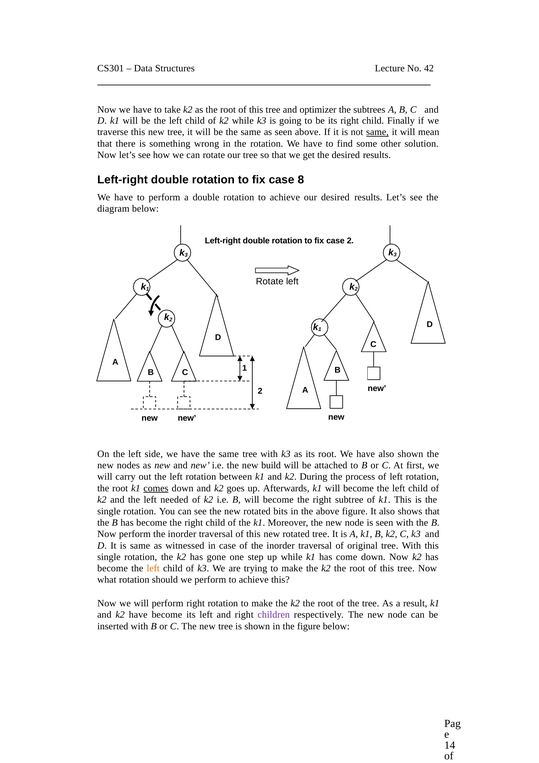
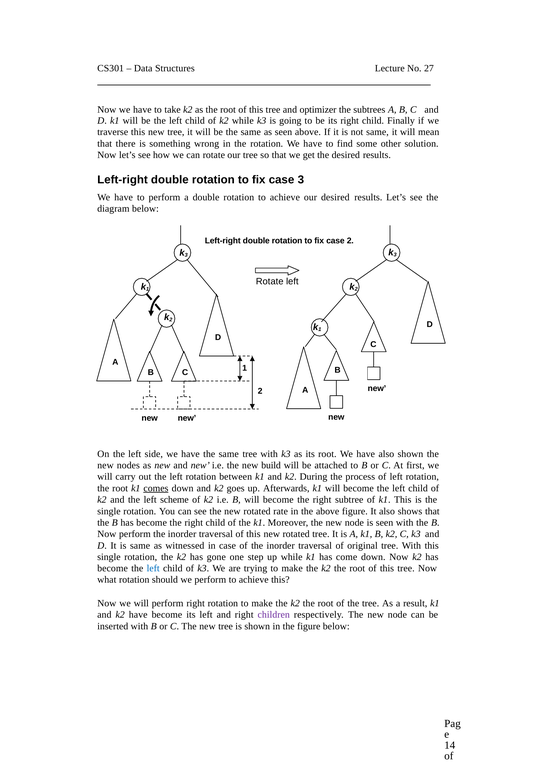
42: 42 -> 27
same at (377, 132) underline: present -> none
case 8: 8 -> 3
needed: needed -> scheme
bits: bits -> rate
left at (153, 568) colour: orange -> blue
